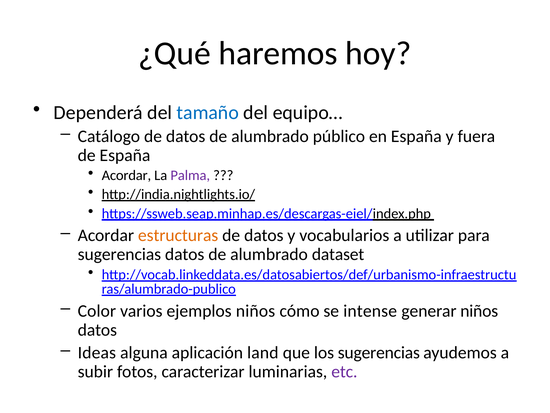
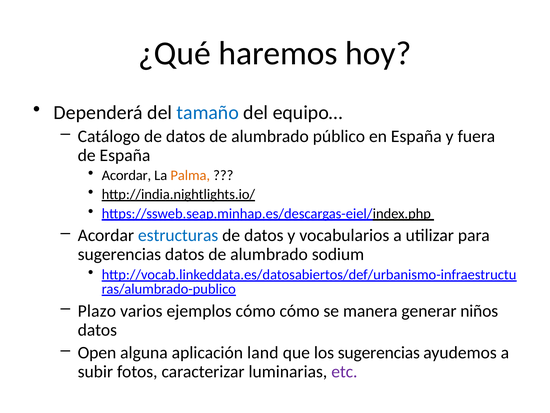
Palma colour: purple -> orange
estructuras colour: orange -> blue
dataset: dataset -> sodium
Color: Color -> Plazo
ejemplos niños: niños -> cómo
intense: intense -> manera
Ideas: Ideas -> Open
